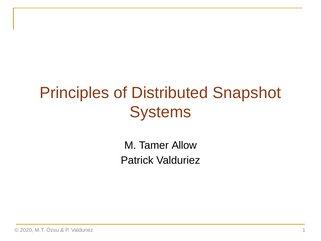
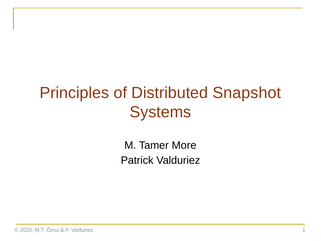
Allow: Allow -> More
